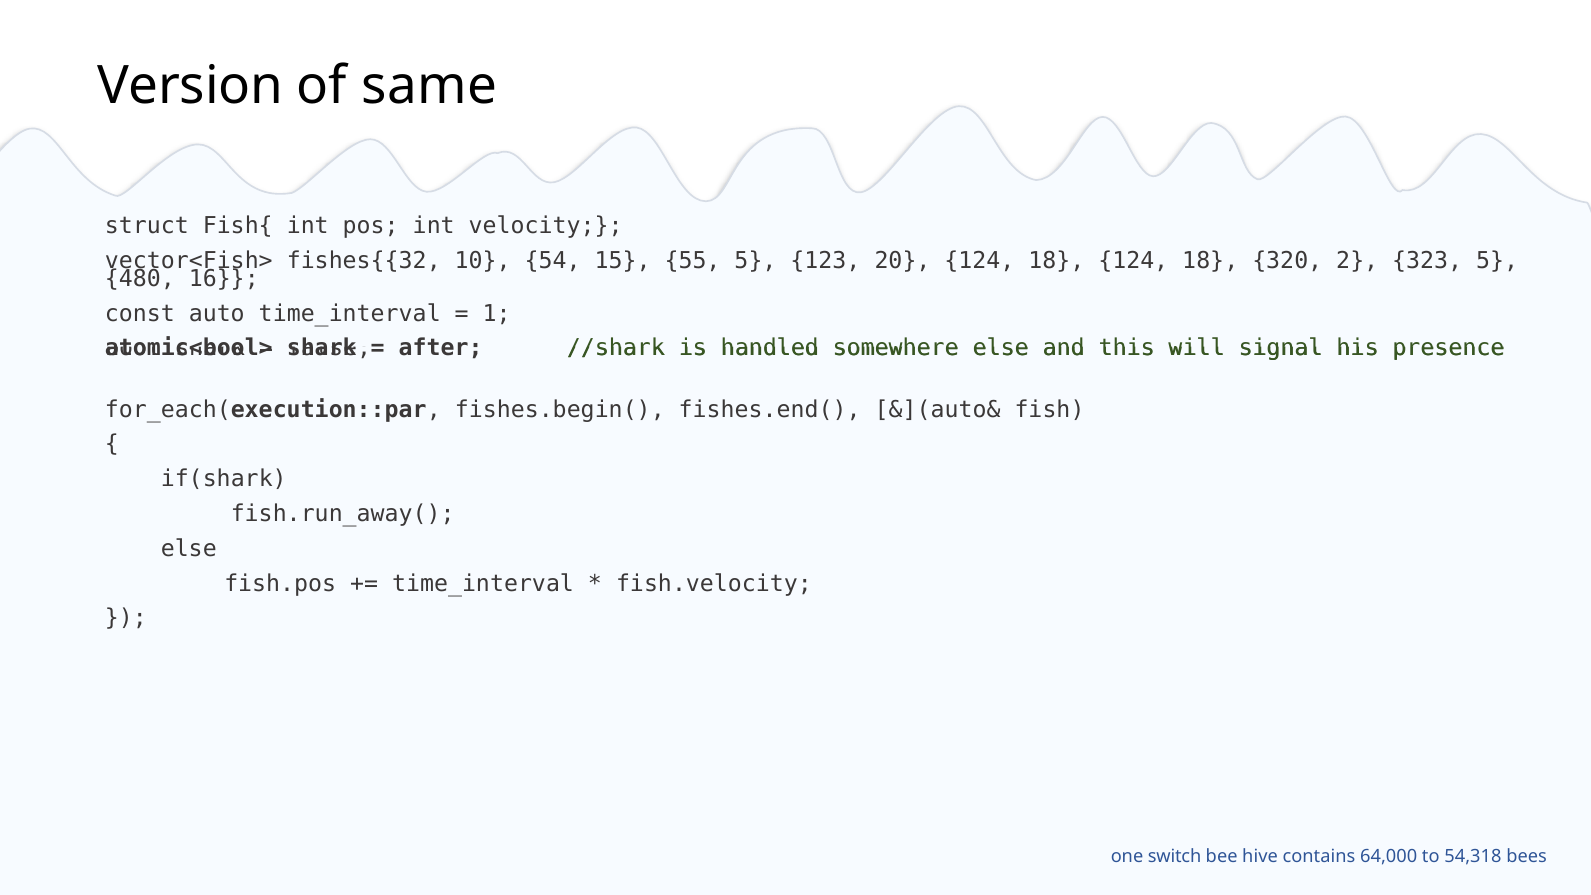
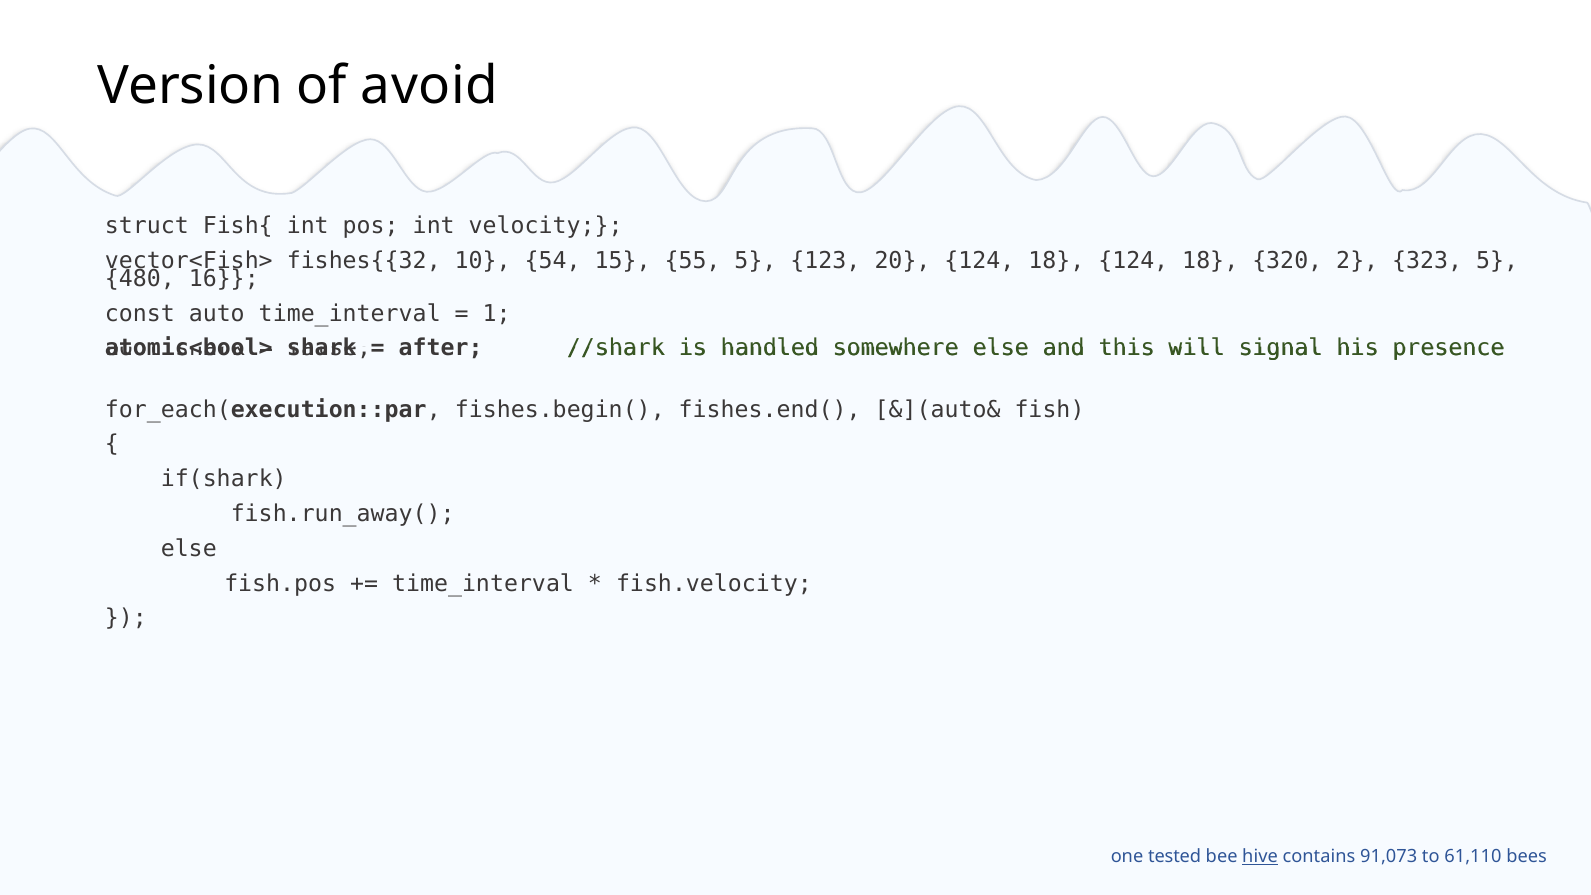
same: same -> avoid
switch: switch -> tested
hive underline: none -> present
64,000: 64,000 -> 91,073
54,318: 54,318 -> 61,110
